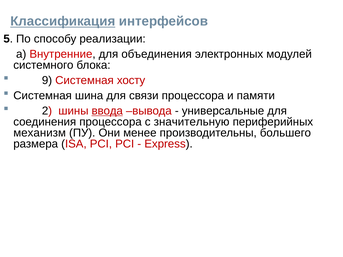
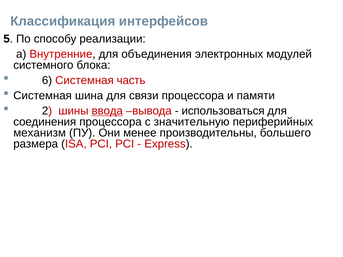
Классификация underline: present -> none
9: 9 -> 6
хосту: хосту -> часть
универсальные: универсальные -> использоваться
